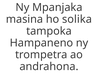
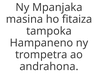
solika: solika -> fitaiza
